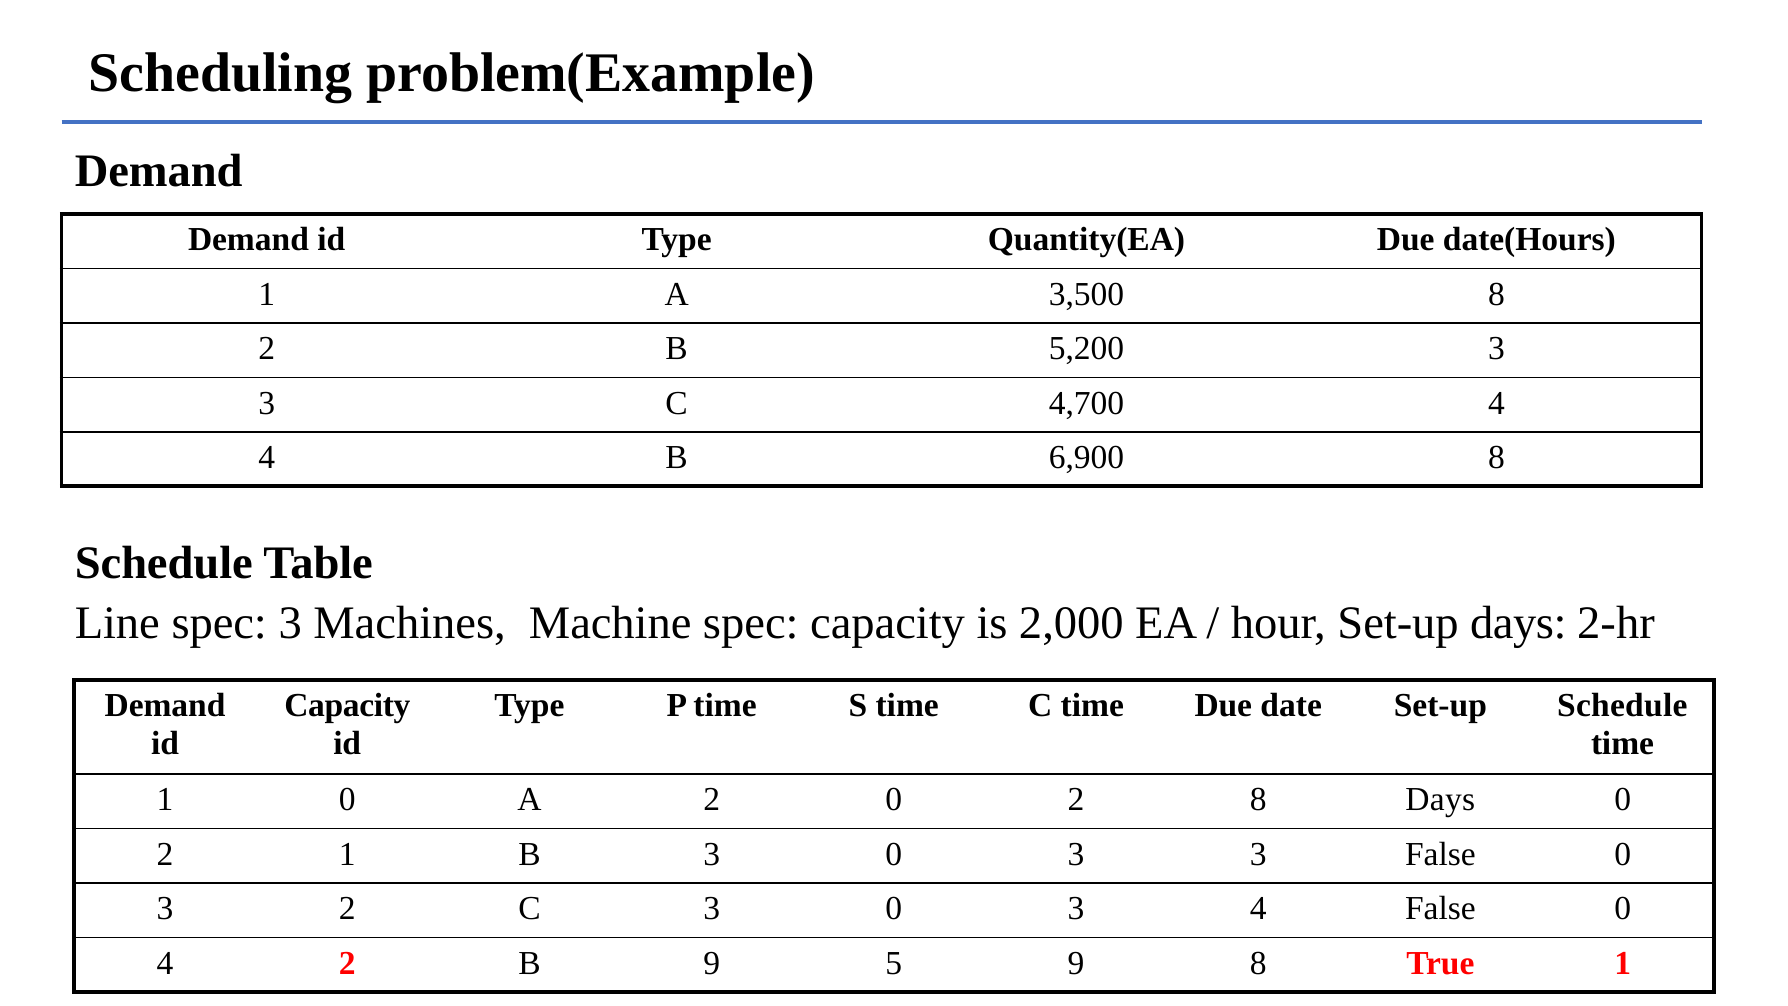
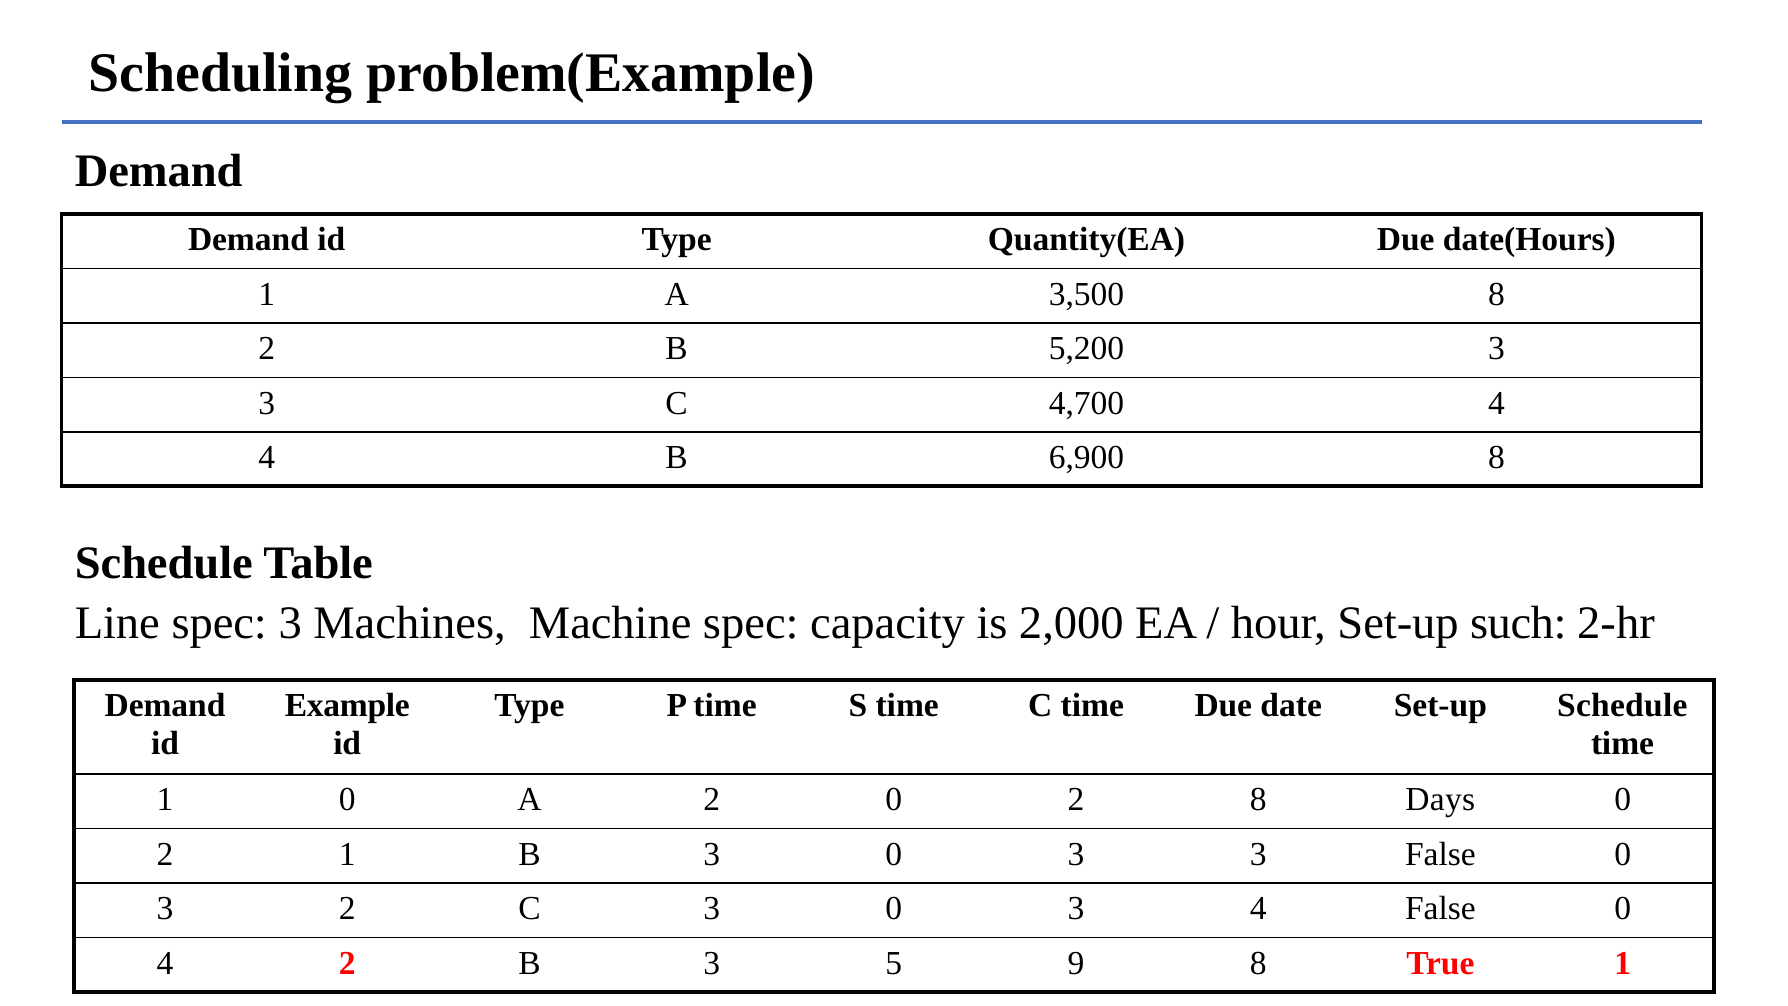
Set-up days: days -> such
Capacity at (347, 706): Capacity -> Example
2 B 9: 9 -> 3
